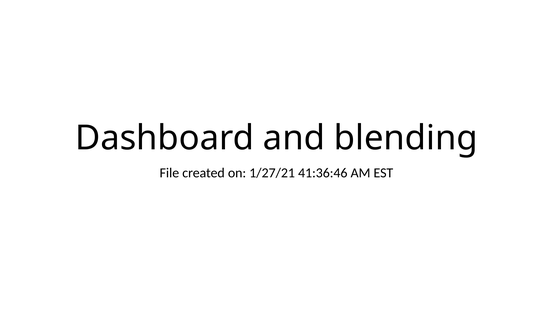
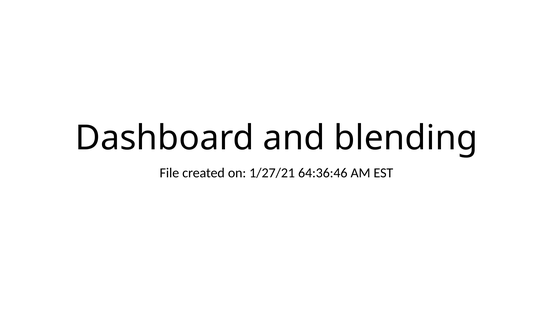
41:36:46: 41:36:46 -> 64:36:46
